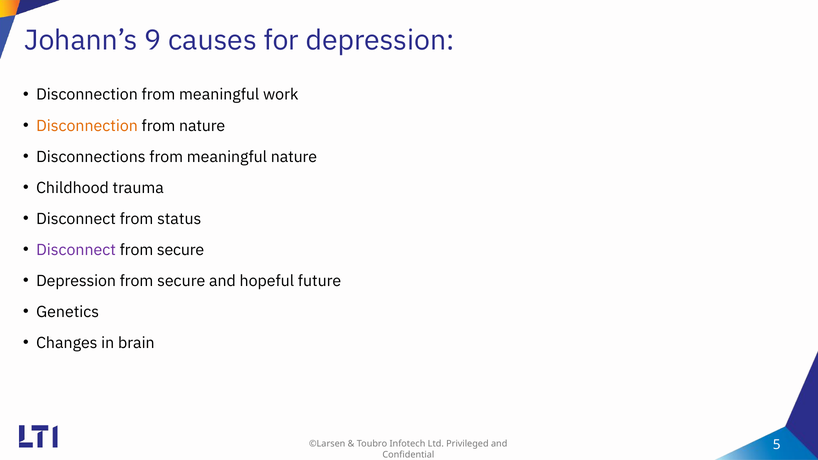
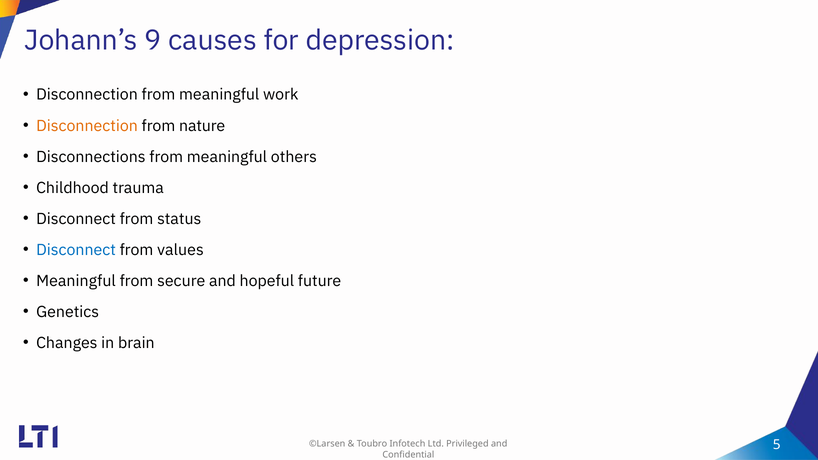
meaningful nature: nature -> others
Disconnect at (76, 250) colour: purple -> blue
secure at (181, 250): secure -> values
Depression at (76, 281): Depression -> Meaningful
